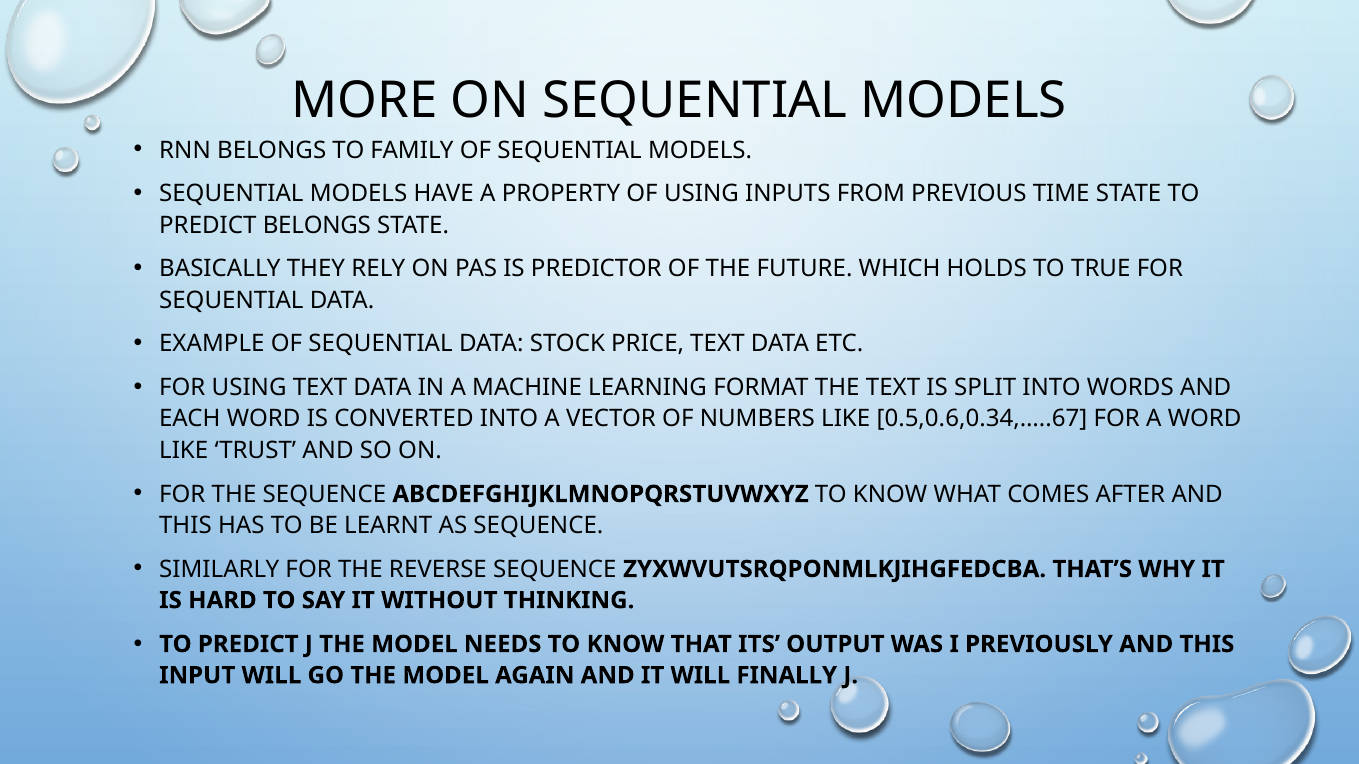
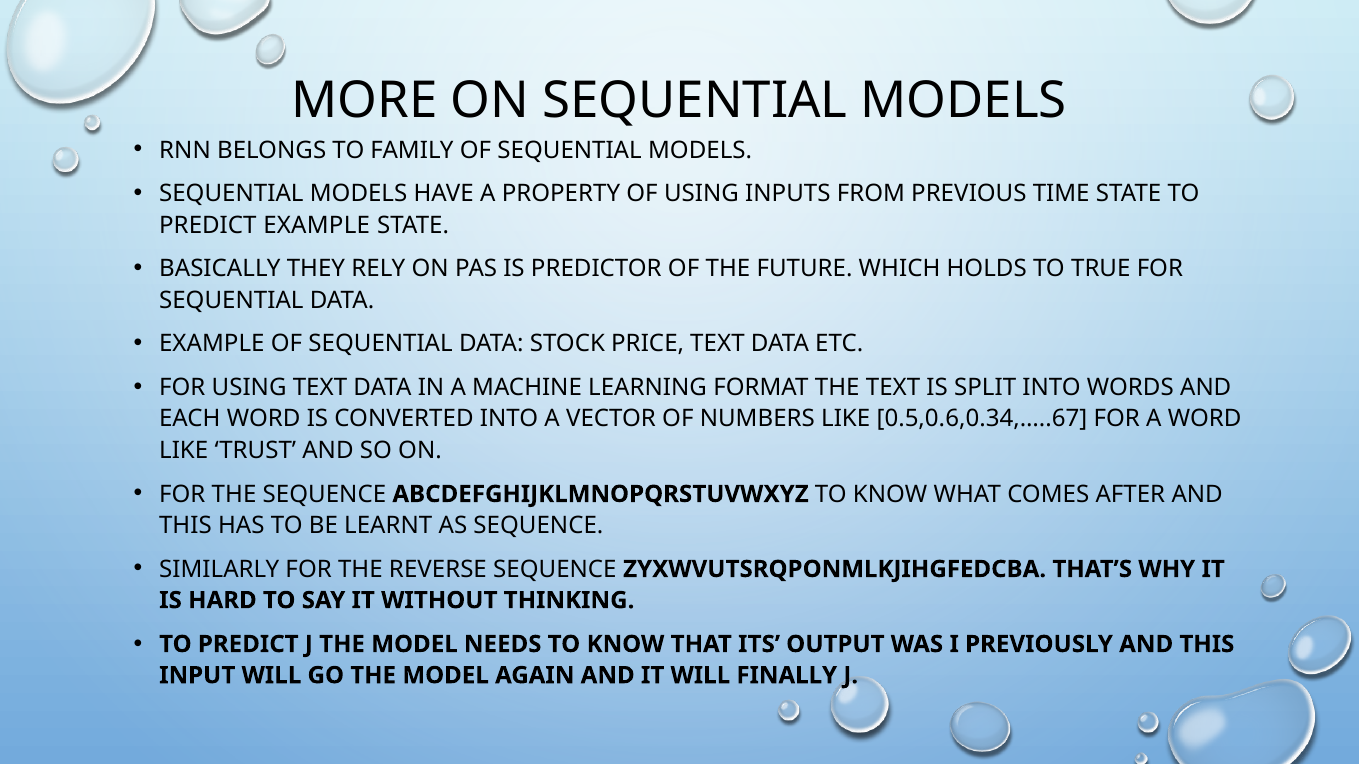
PREDICT BELONGS: BELONGS -> EXAMPLE
